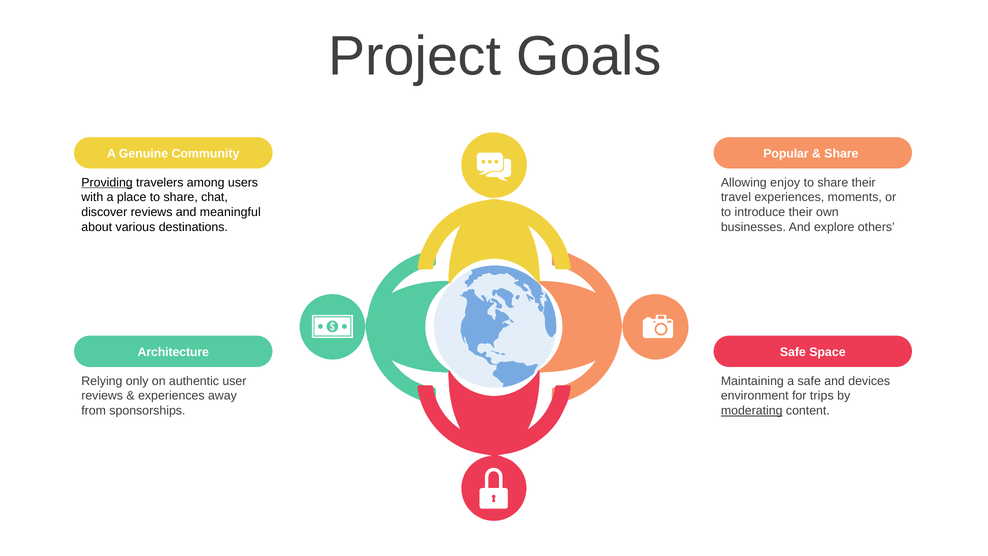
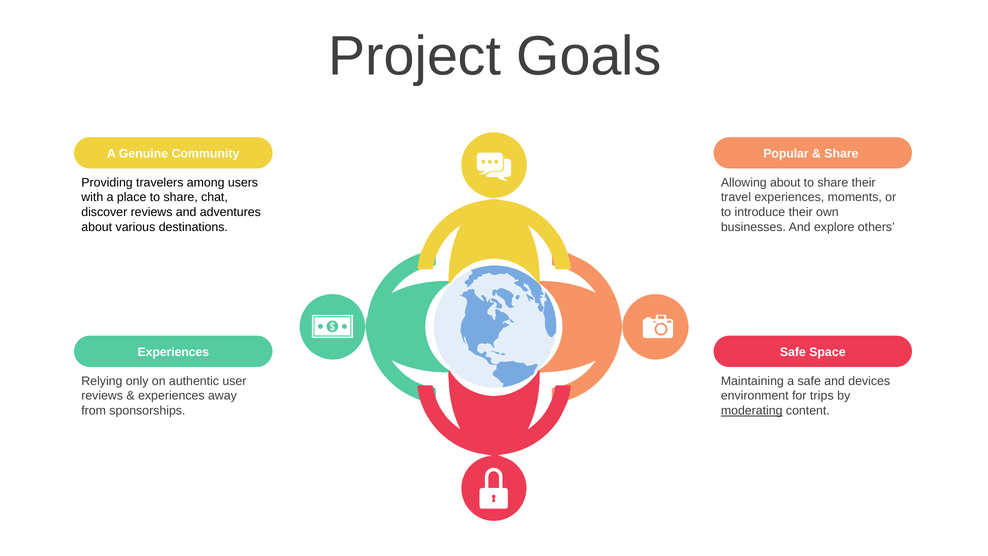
Providing underline: present -> none
Allowing enjoy: enjoy -> about
meaningful: meaningful -> adventures
Architecture at (173, 352): Architecture -> Experiences
